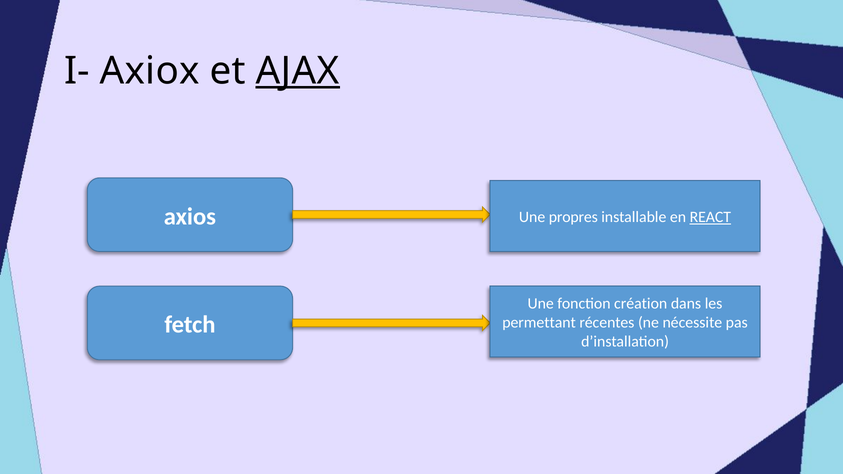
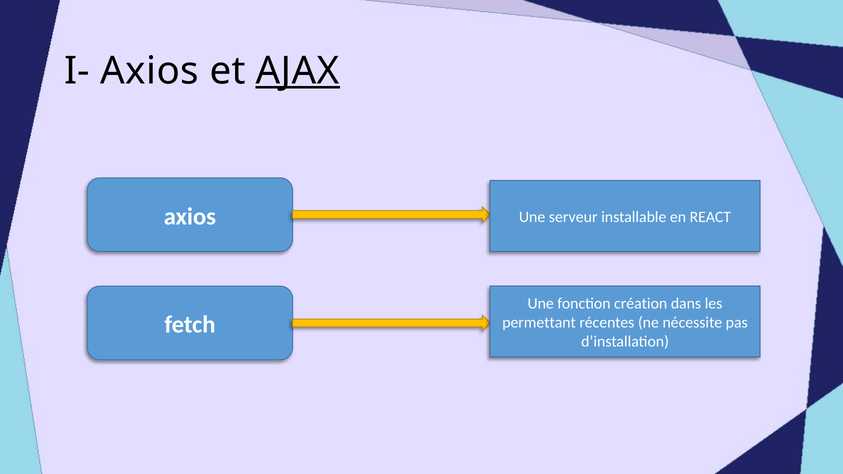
I- Axiox: Axiox -> Axios
propres: propres -> serveur
REACT underline: present -> none
